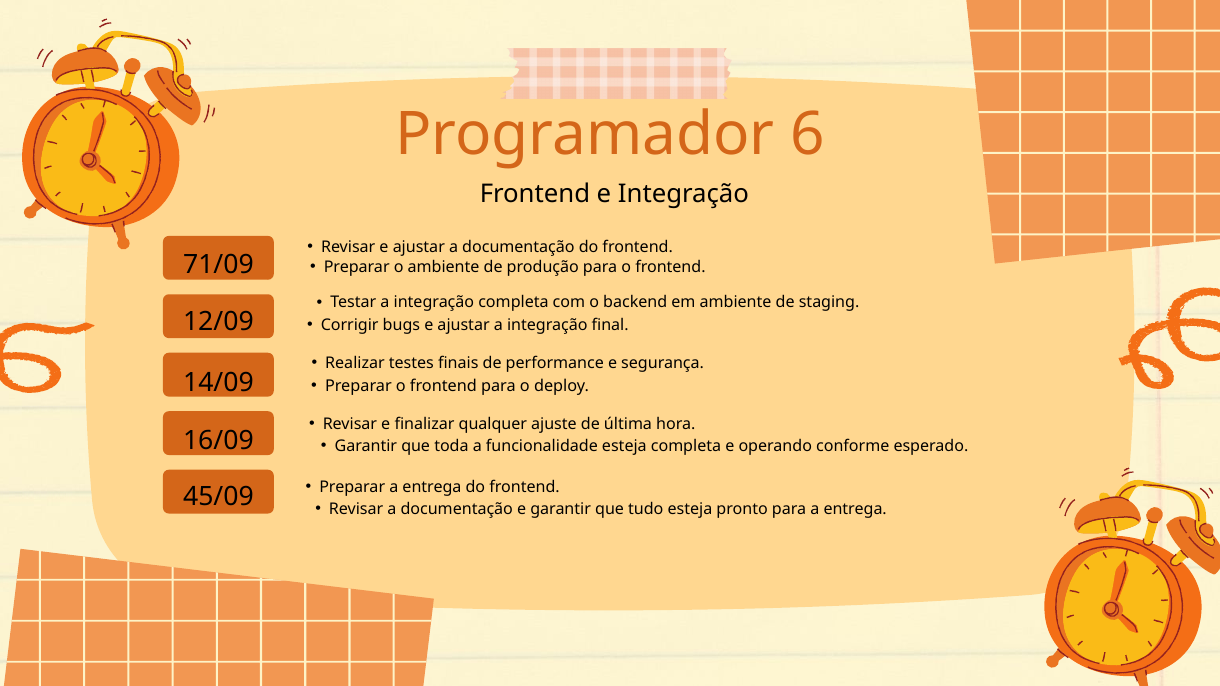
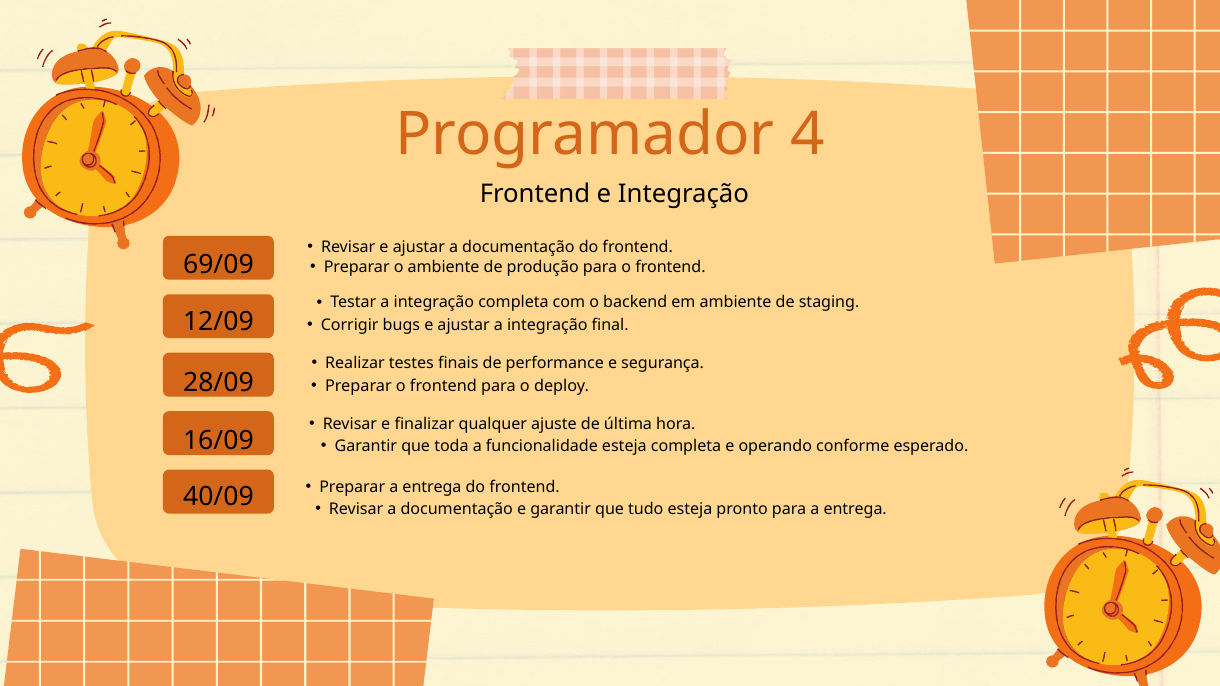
6: 6 -> 4
71/09: 71/09 -> 69/09
14/09: 14/09 -> 28/09
45/09: 45/09 -> 40/09
